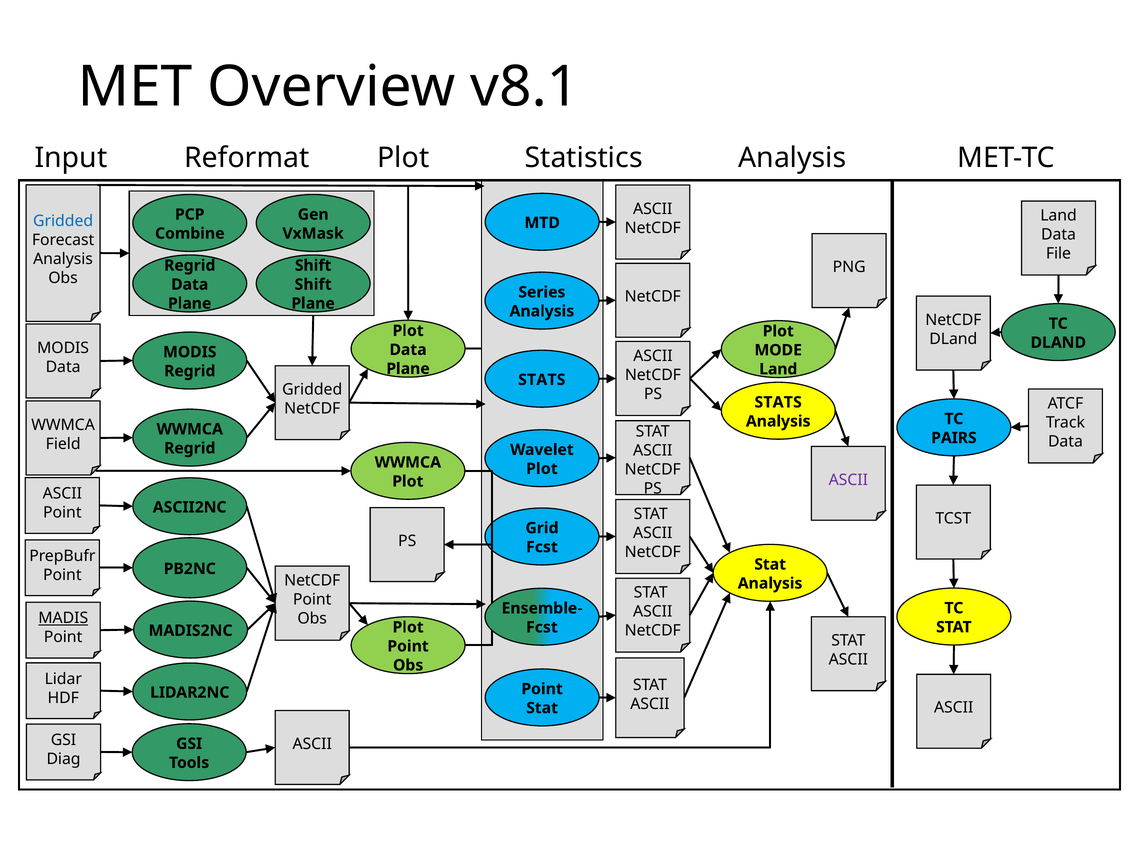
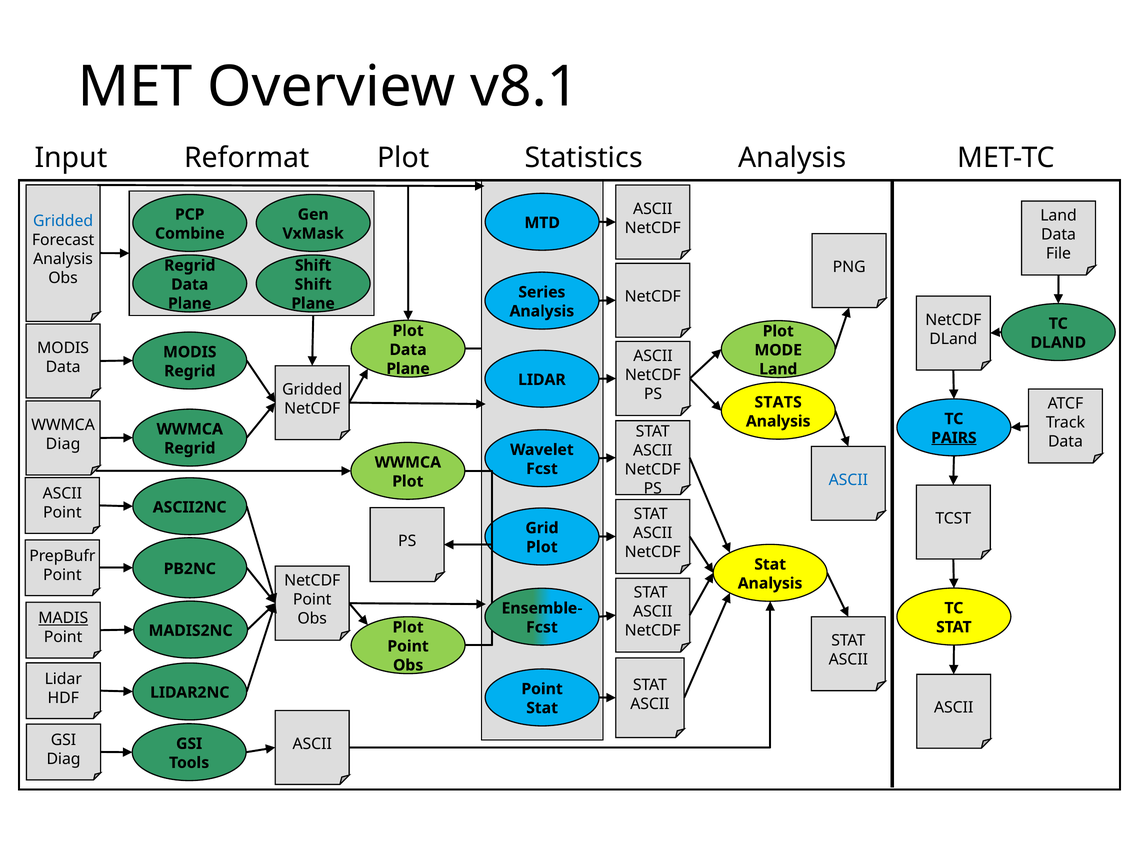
STATS at (542, 380): STATS -> LIDAR
PAIRS underline: none -> present
Field at (63, 444): Field -> Diag
Plot at (542, 469): Plot -> Fcst
ASCII at (848, 480) colour: purple -> blue
Fcst at (542, 547): Fcst -> Plot
